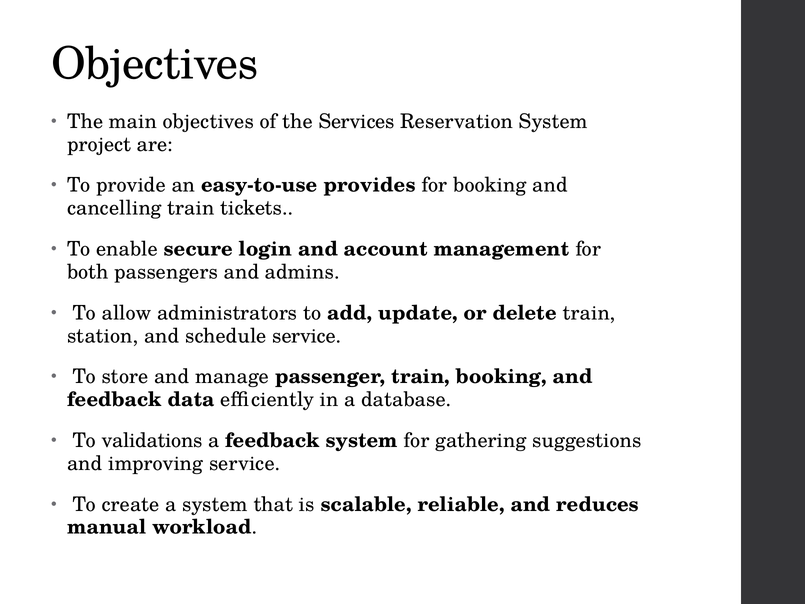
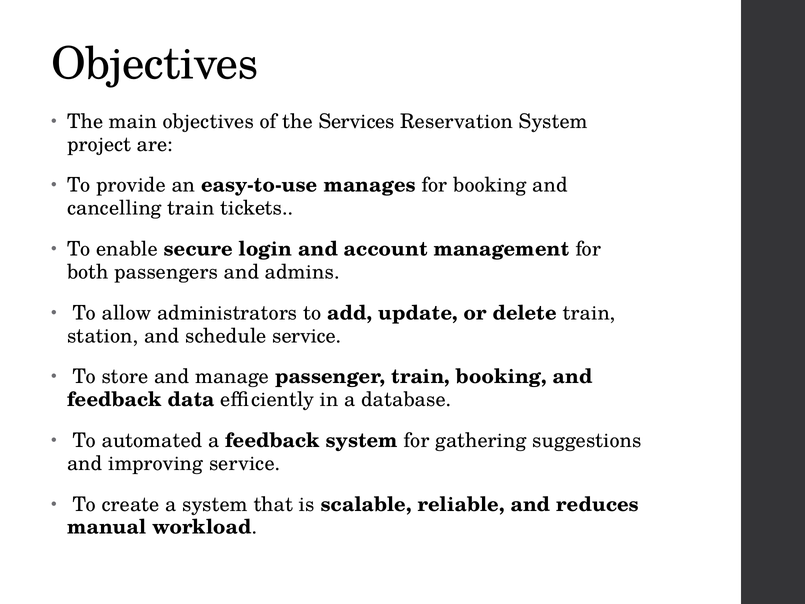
provides: provides -> manages
validations: validations -> automated
